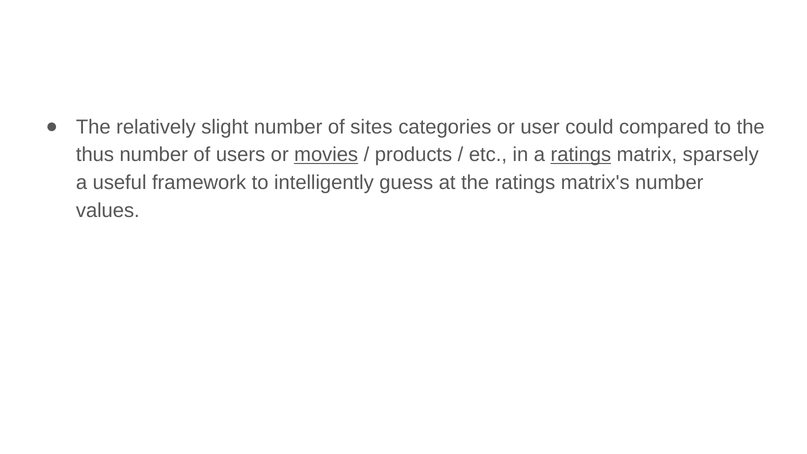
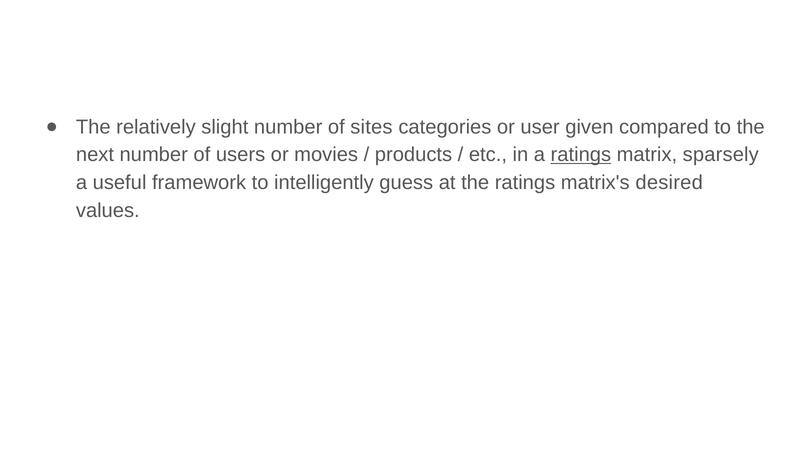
could: could -> given
thus: thus -> next
movies underline: present -> none
matrix's number: number -> desired
